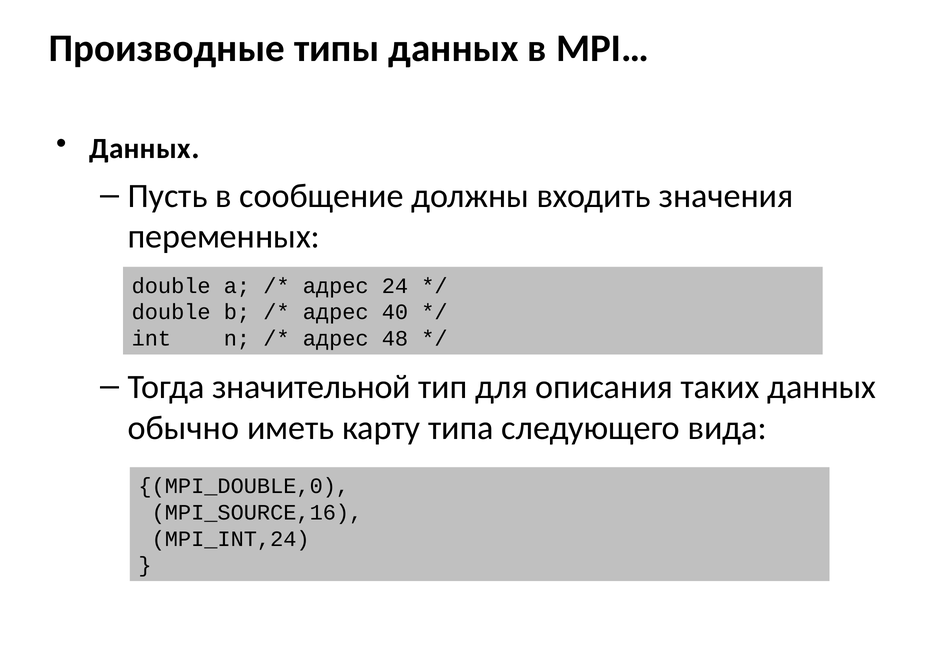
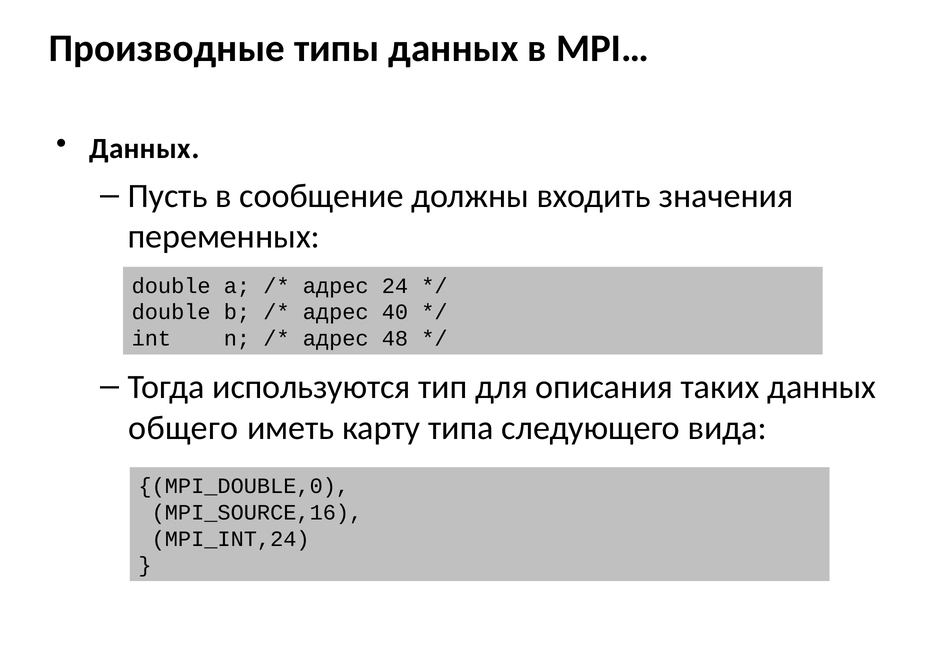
значительной: значительной -> используются
обычно: обычно -> общего
